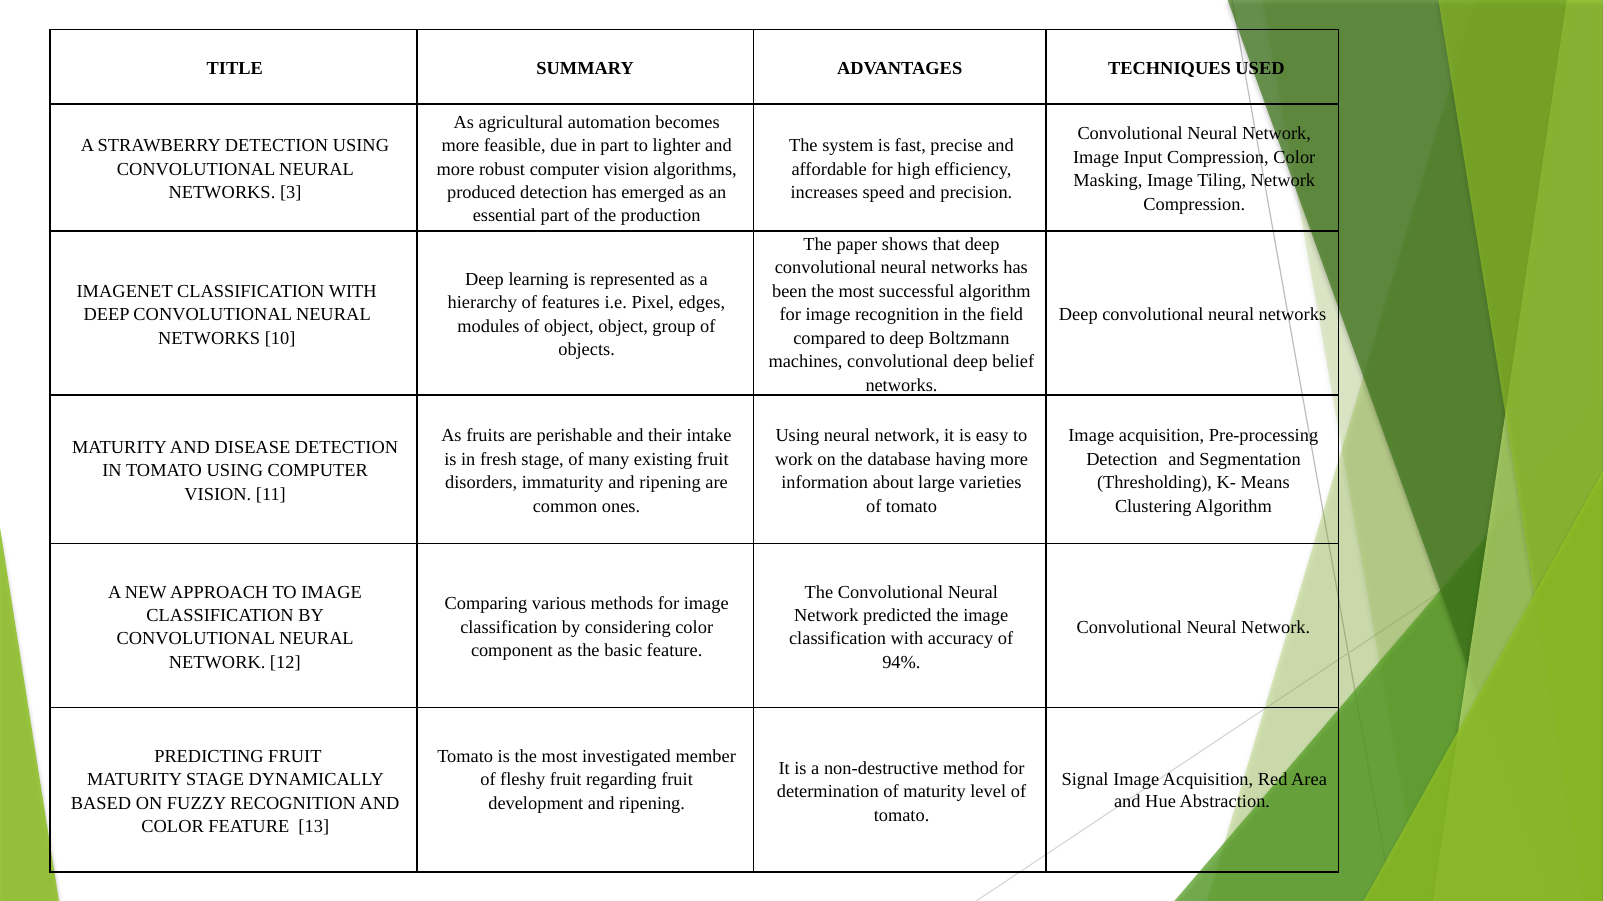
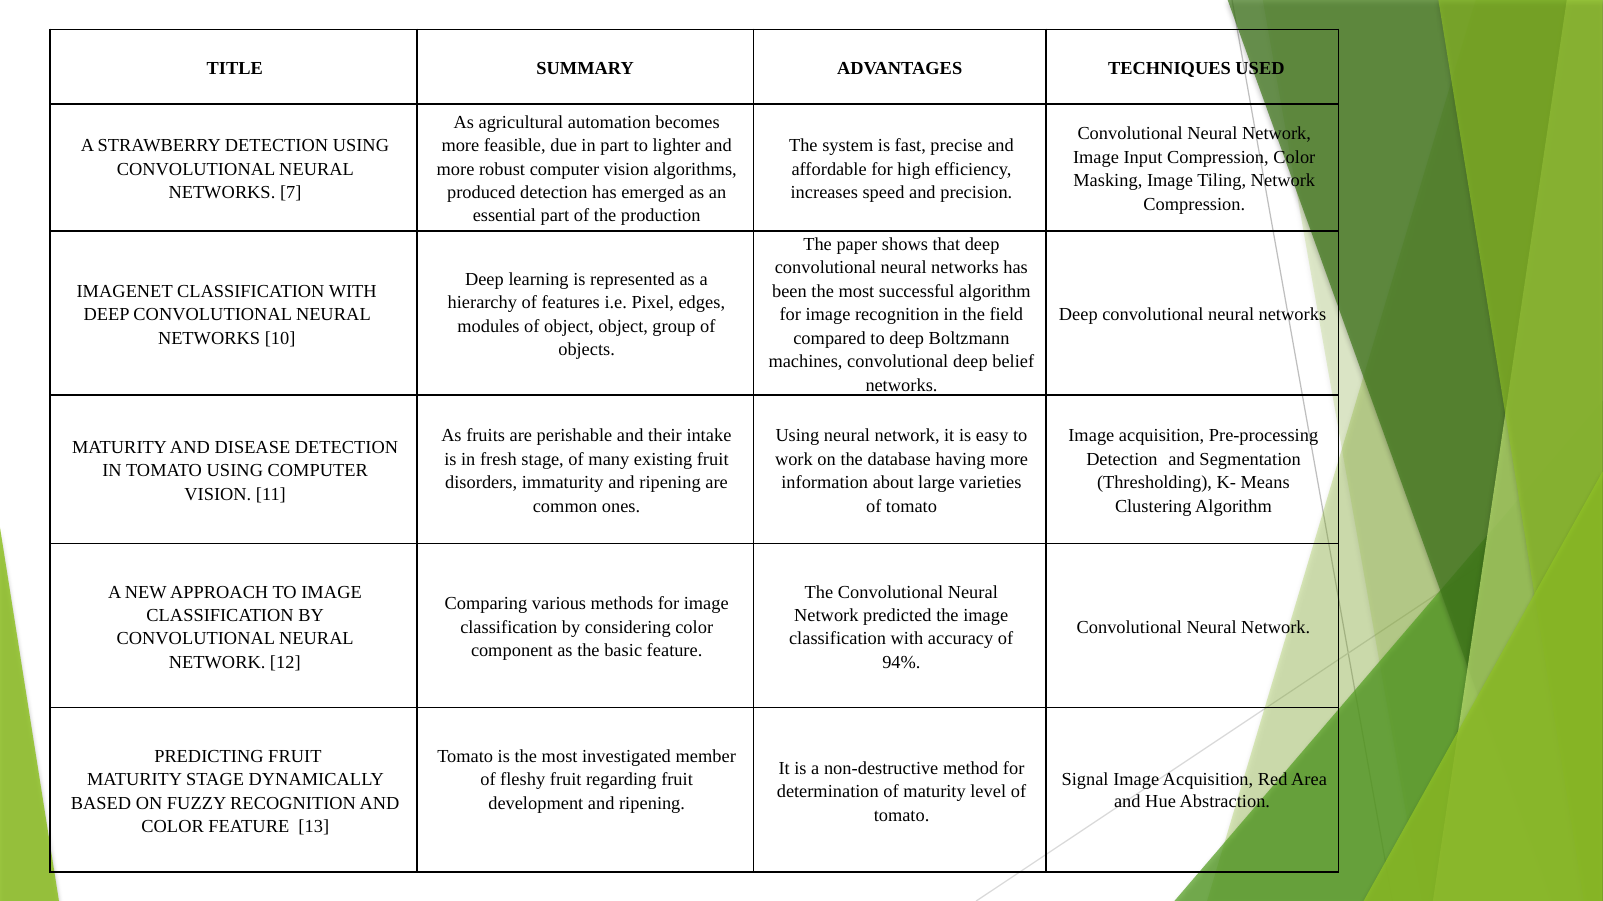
3: 3 -> 7
